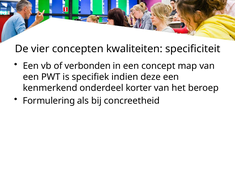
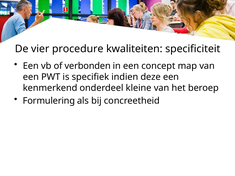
concepten: concepten -> procedure
korter: korter -> kleine
